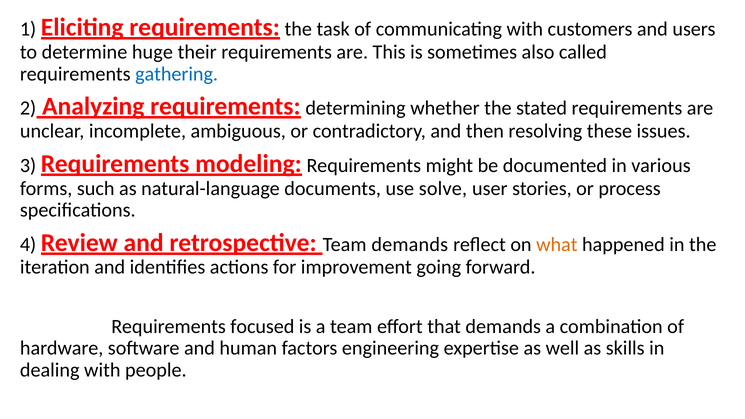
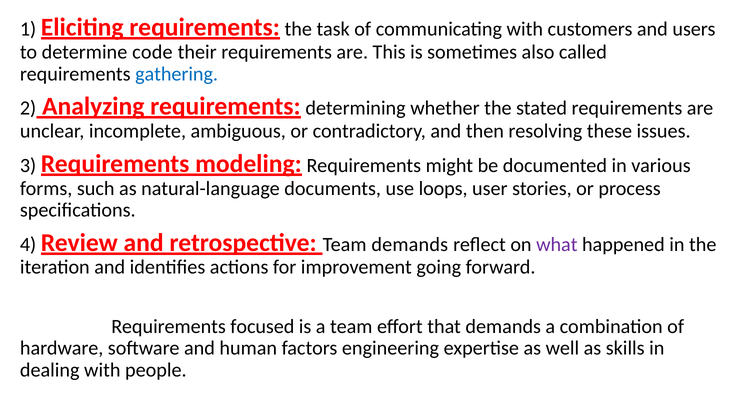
huge: huge -> code
solve: solve -> loops
what colour: orange -> purple
